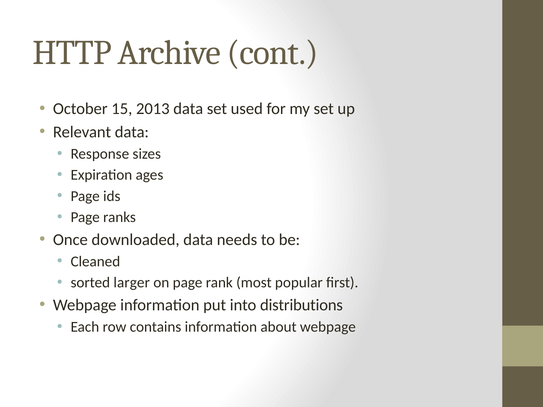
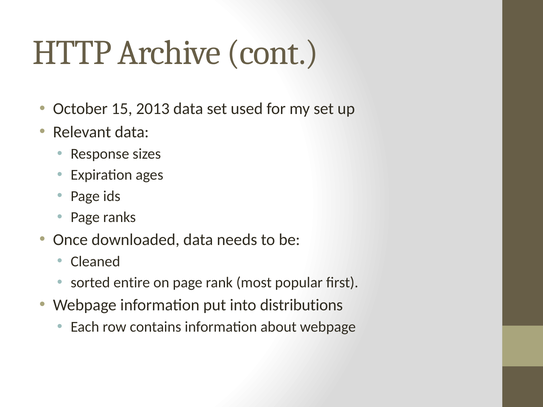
larger: larger -> entire
